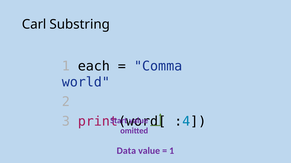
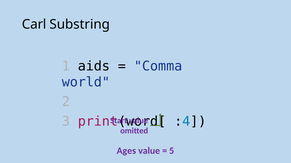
each: each -> aids
Data: Data -> Ages
1 at (172, 151): 1 -> 5
